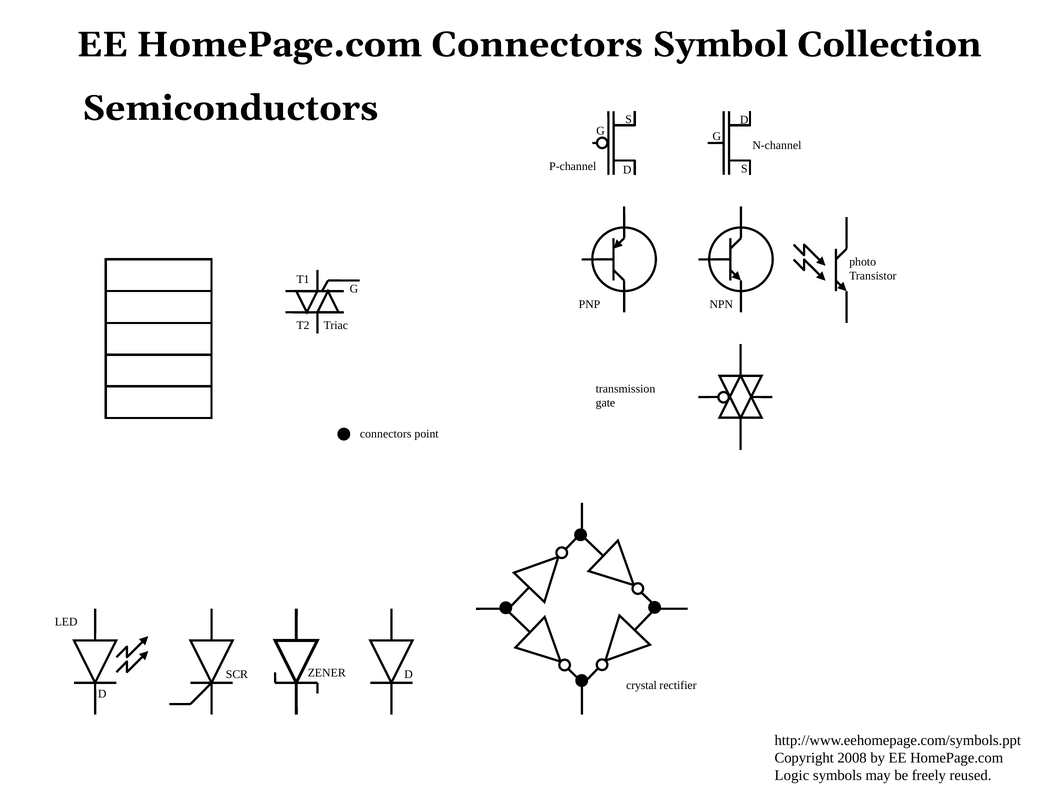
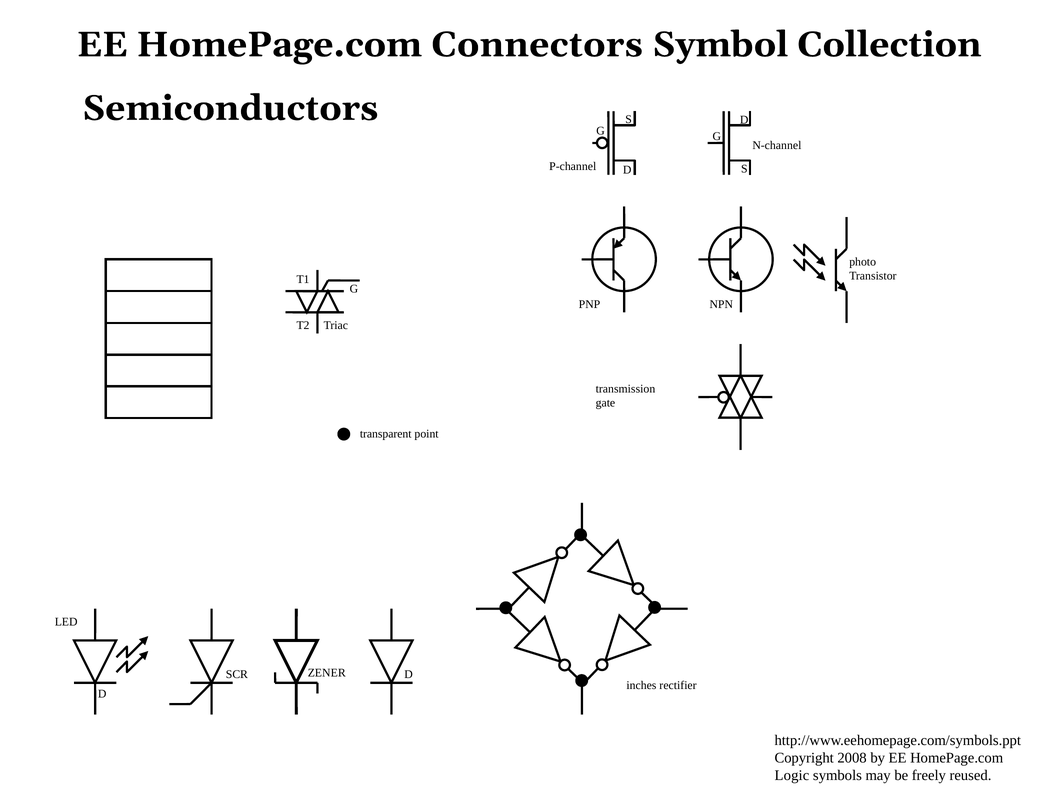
connectors at (386, 433): connectors -> transparent
crystal: crystal -> inches
